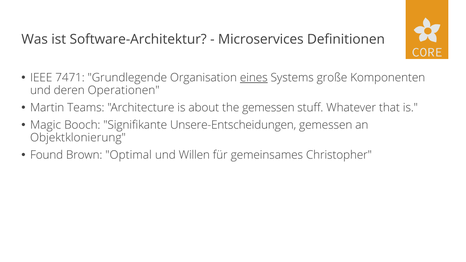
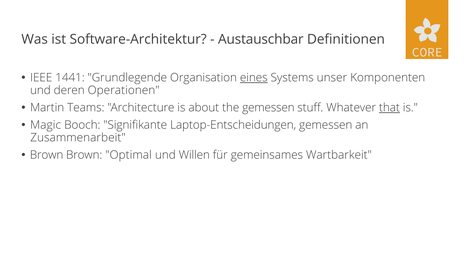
Microservices: Microservices -> Austauschbar
7471: 7471 -> 1441
große: große -> unser
that underline: none -> present
Unsere-Entscheidungen: Unsere-Entscheidungen -> Laptop-Entscheidungen
Objektklonierung: Objektklonierung -> Zusammenarbeit
Found at (47, 155): Found -> Brown
Christopher: Christopher -> Wartbarkeit
